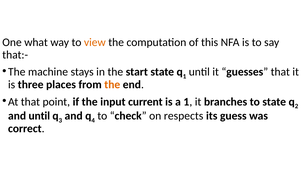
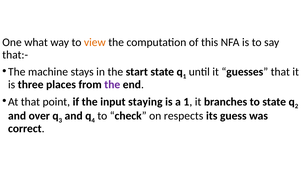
the at (112, 85) colour: orange -> purple
current: current -> staying
and until: until -> over
